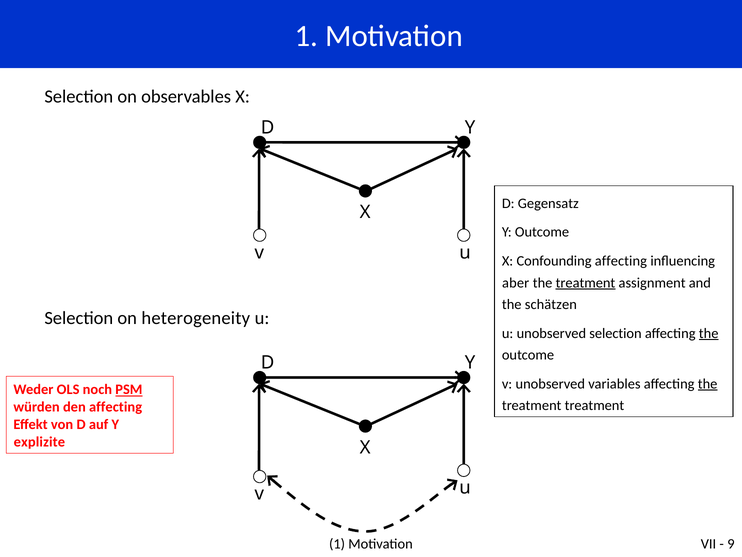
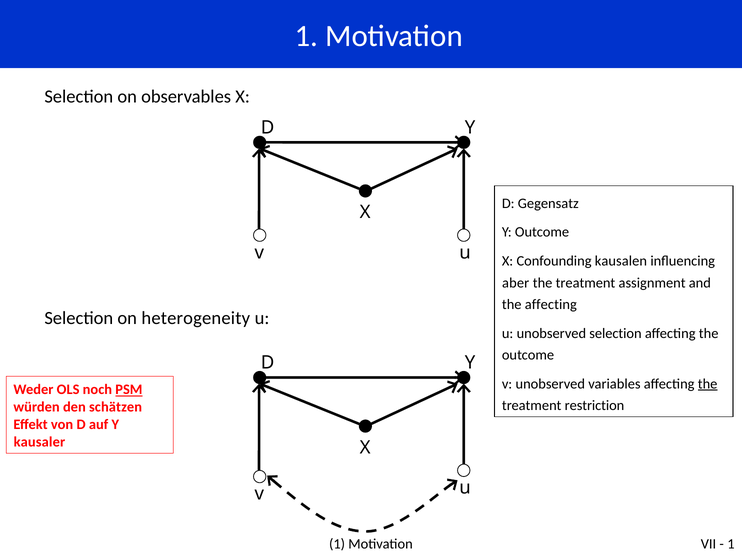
Confounding affecting: affecting -> kausalen
treatment at (586, 283) underline: present -> none
the schätzen: schätzen -> affecting
the at (709, 333) underline: present -> none
treatment treatment: treatment -> restriction
den affecting: affecting -> schätzen
explizite: explizite -> kausaler
9 at (731, 544): 9 -> 1
